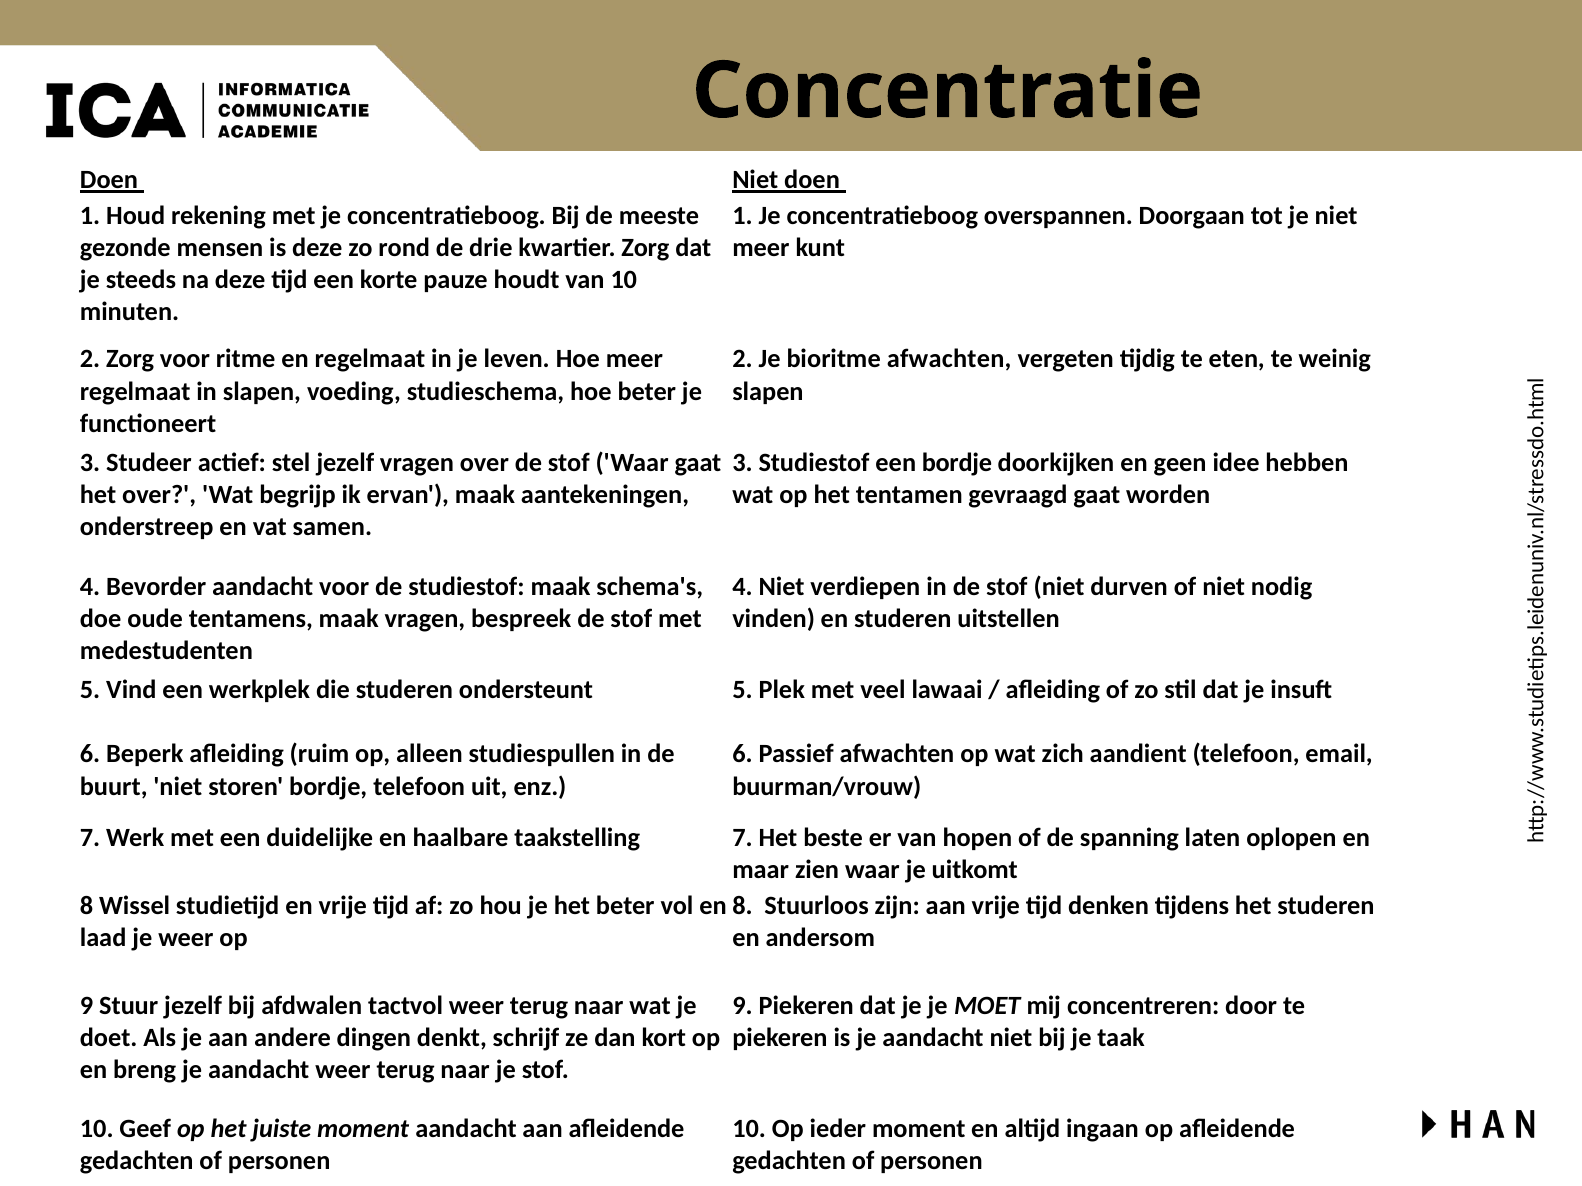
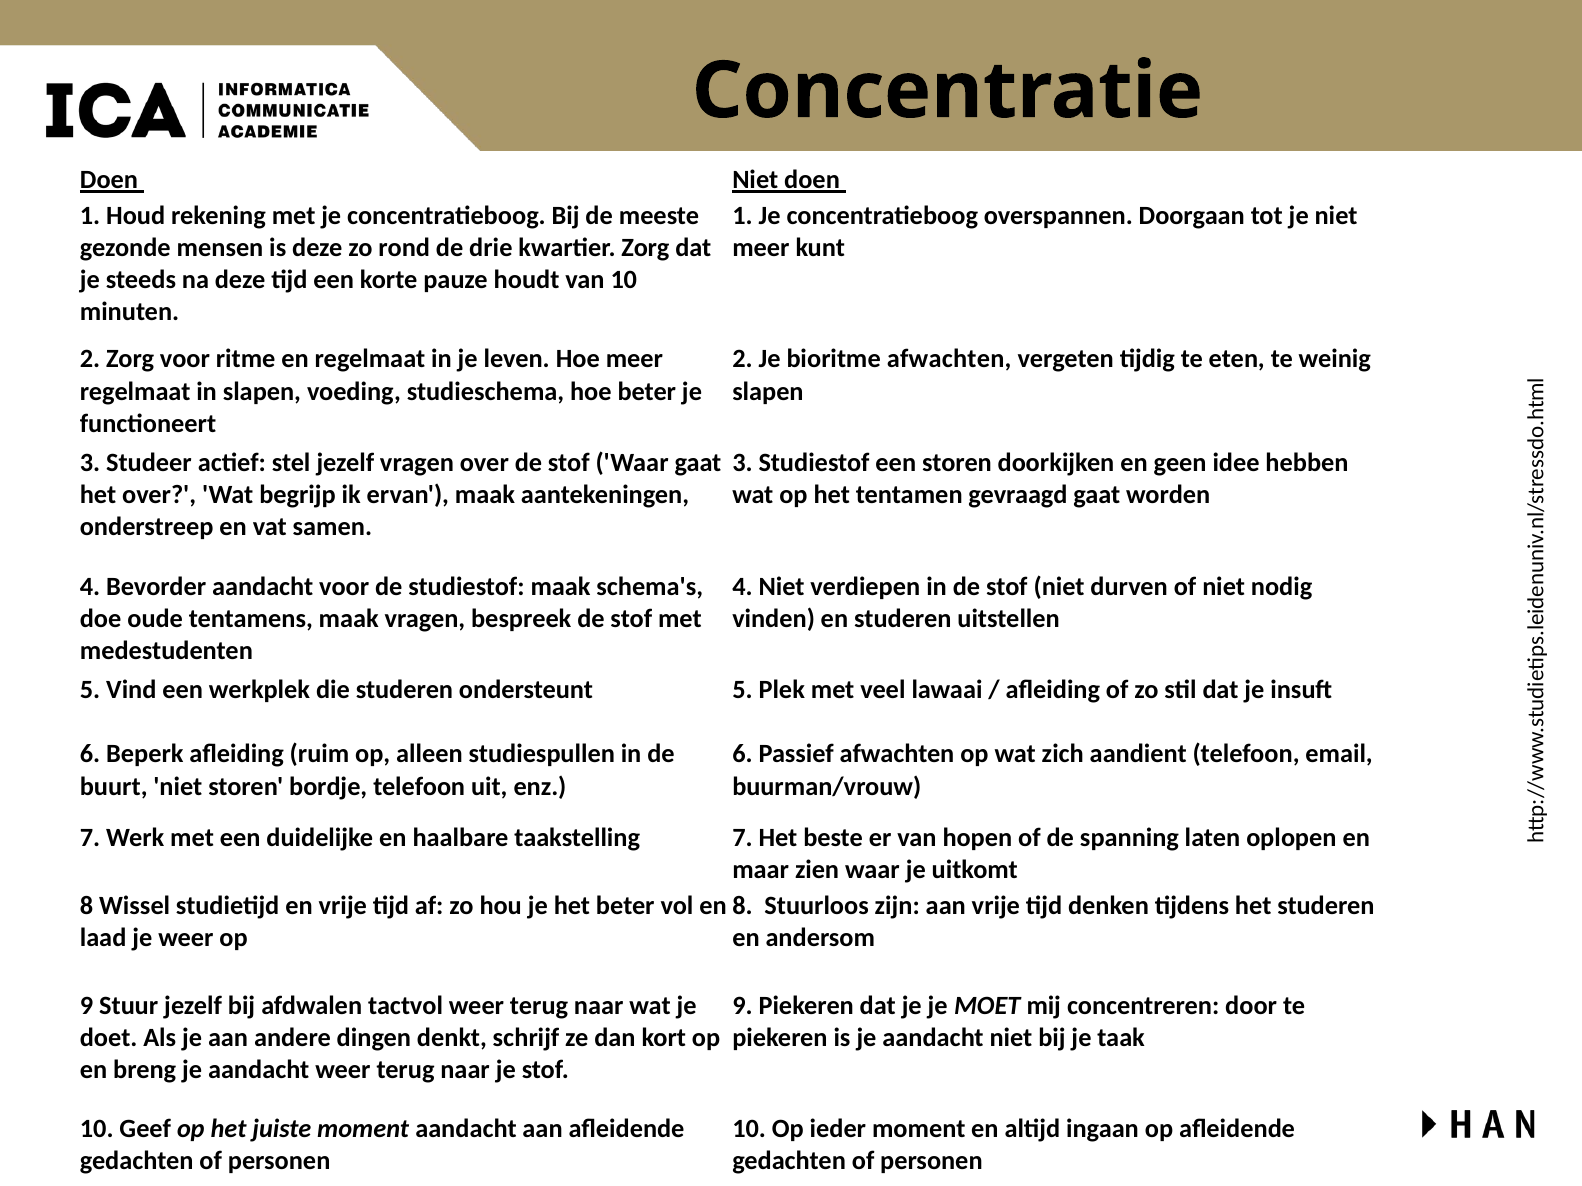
een bordje: bordje -> storen
